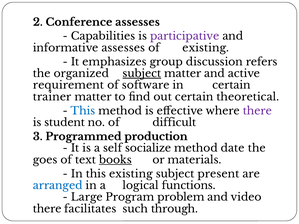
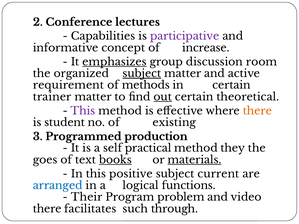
Conference assesses: assesses -> lectures
informative assesses: assesses -> concept
of existing: existing -> increase
emphasizes underline: none -> present
refers: refers -> room
software: software -> methods
out underline: none -> present
This at (83, 111) colour: blue -> purple
there at (257, 111) colour: purple -> orange
difficult: difficult -> existing
socialize: socialize -> practical
date: date -> they
materials underline: none -> present
this existing: existing -> positive
present: present -> current
Large: Large -> Their
